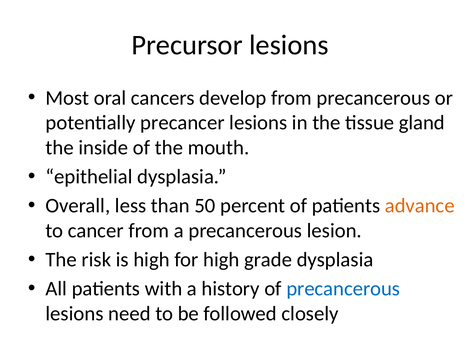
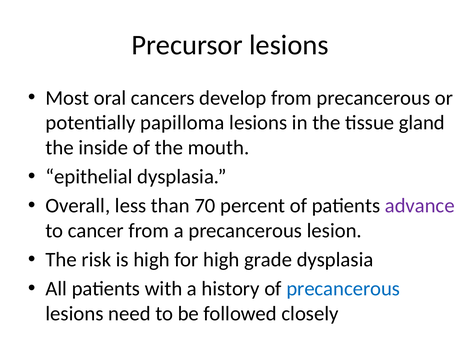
precancer: precancer -> papilloma
50: 50 -> 70
advance colour: orange -> purple
